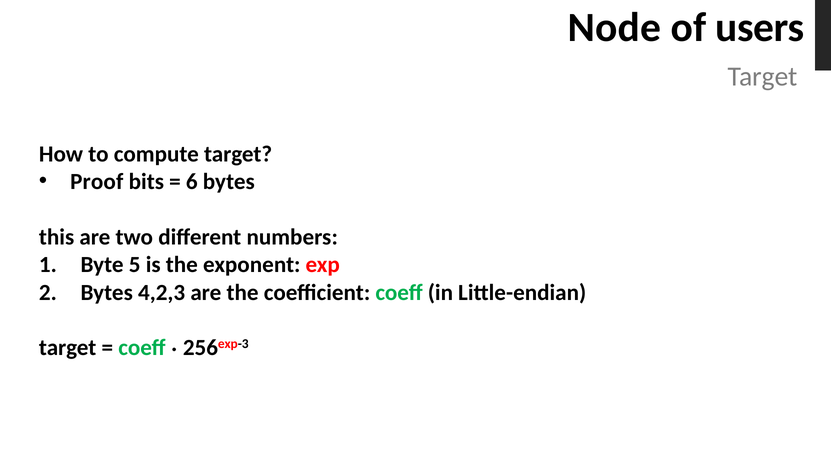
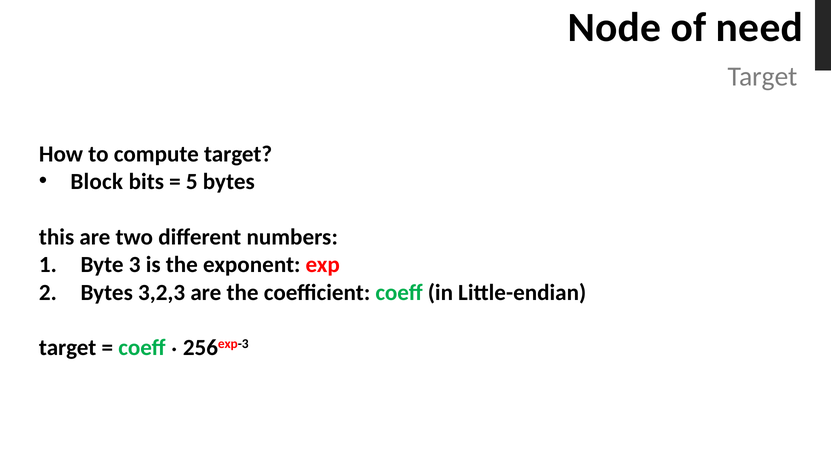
users: users -> need
Proof: Proof -> Block
6: 6 -> 5
5: 5 -> 3
4,2,3: 4,2,3 -> 3,2,3
